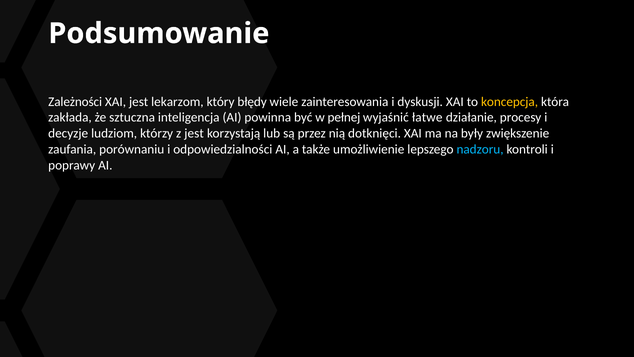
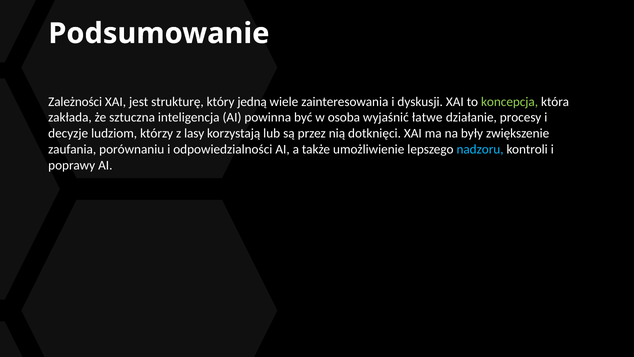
lekarzom: lekarzom -> strukturę
błędy: błędy -> jedną
koncepcja colour: yellow -> light green
pełnej: pełnej -> osoba
z jest: jest -> lasy
